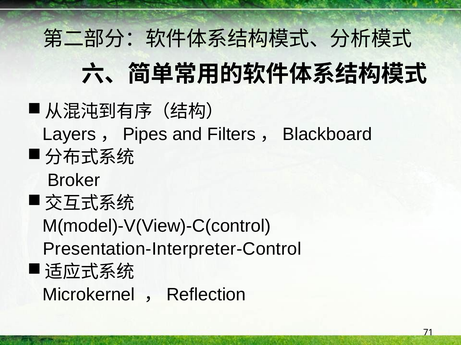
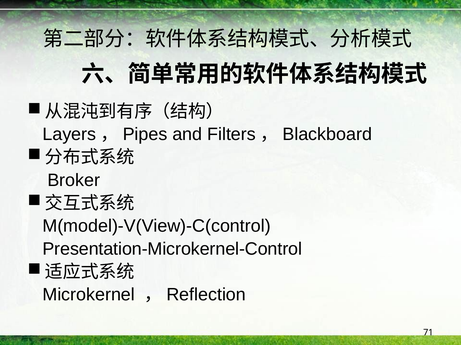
Presentation-Interpreter-Control: Presentation-Interpreter-Control -> Presentation-Microkernel-Control
